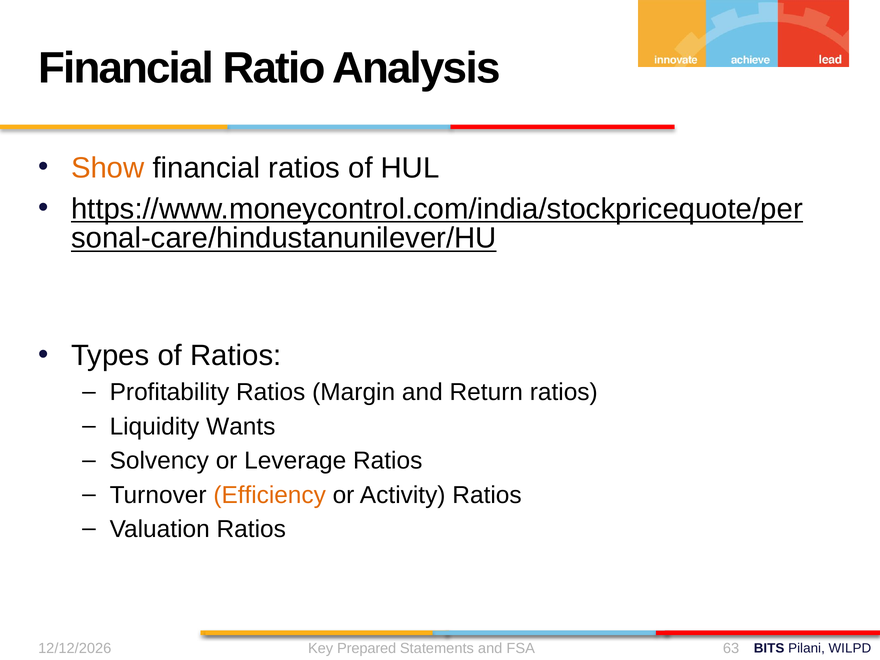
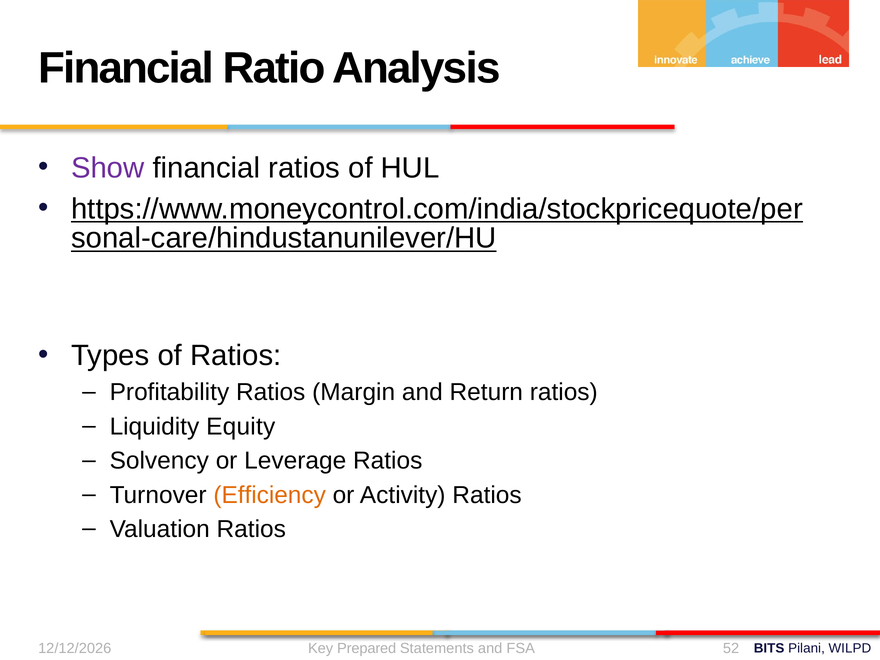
Show colour: orange -> purple
Wants: Wants -> Equity
63: 63 -> 52
